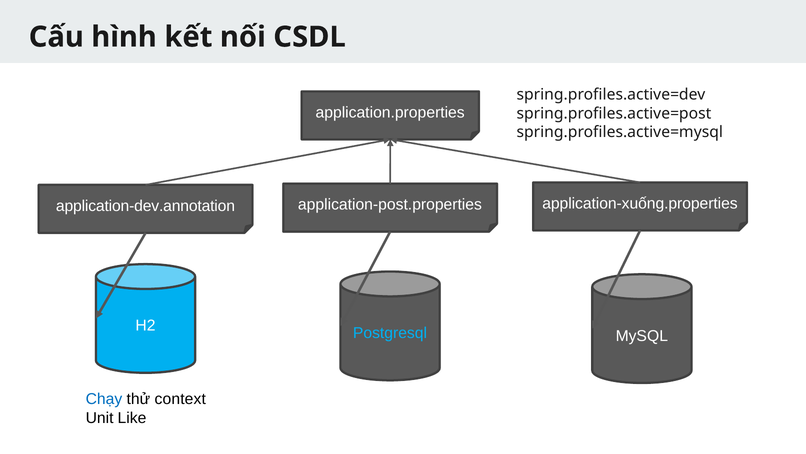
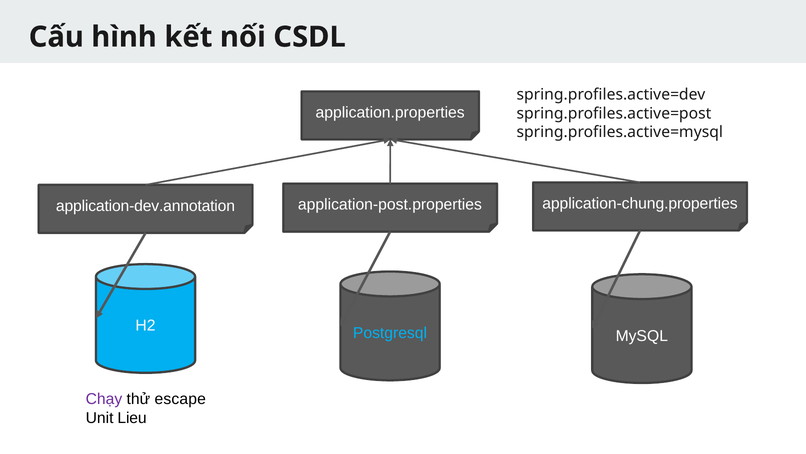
application-xuống.properties: application-xuống.properties -> application-chung.properties
Chạy colour: blue -> purple
context: context -> escape
Like: Like -> Lieu
